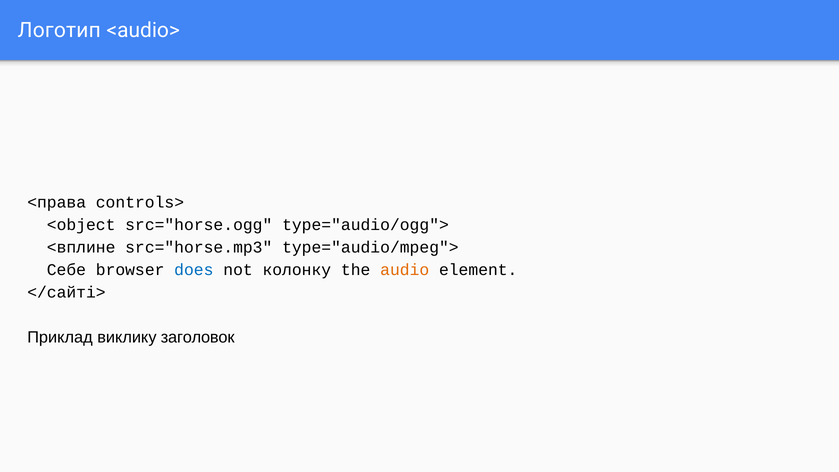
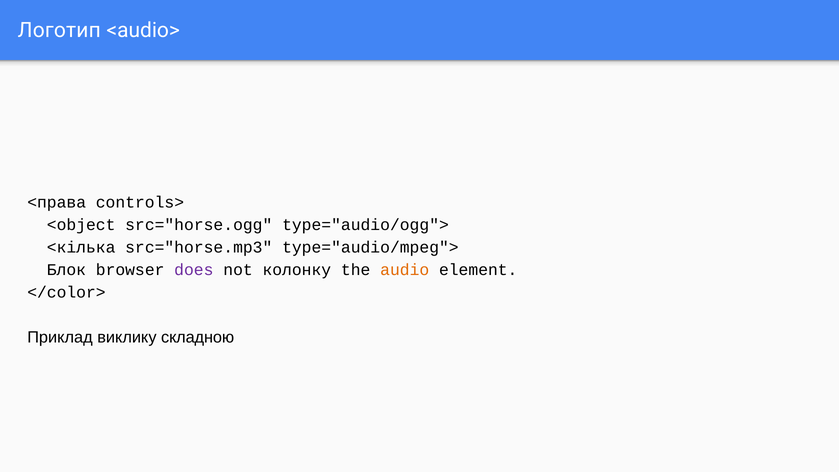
<вплине: <вплине -> <кілька
Себе: Себе -> Блок
does colour: blue -> purple
</сайті>: </сайті> -> </color>
заголовок: заголовок -> складною
